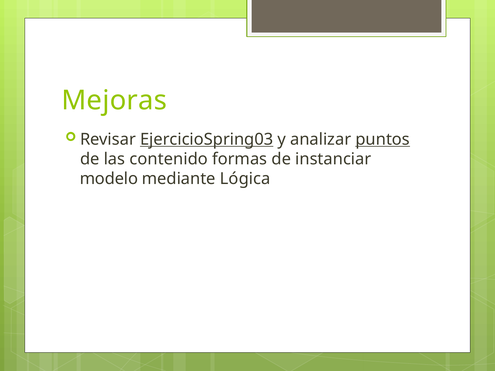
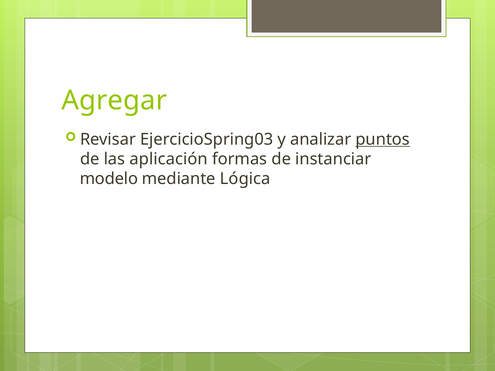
Mejoras: Mejoras -> Agregar
EjercicioSpring03 underline: present -> none
contenido: contenido -> aplicación
